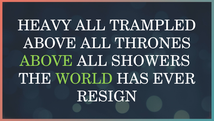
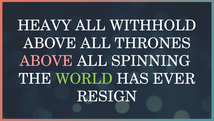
TRAMPLED: TRAMPLED -> WITHHOLD
ABOVE at (46, 61) colour: light green -> pink
SHOWERS: SHOWERS -> SPINNING
